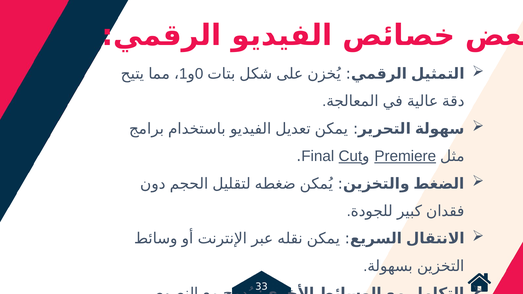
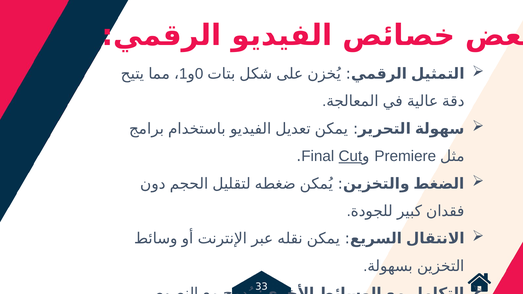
Premiere underline: present -> none
